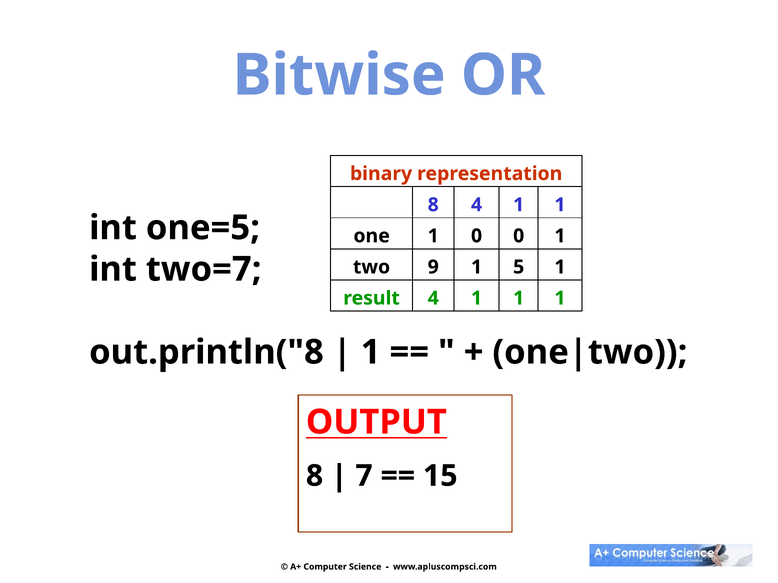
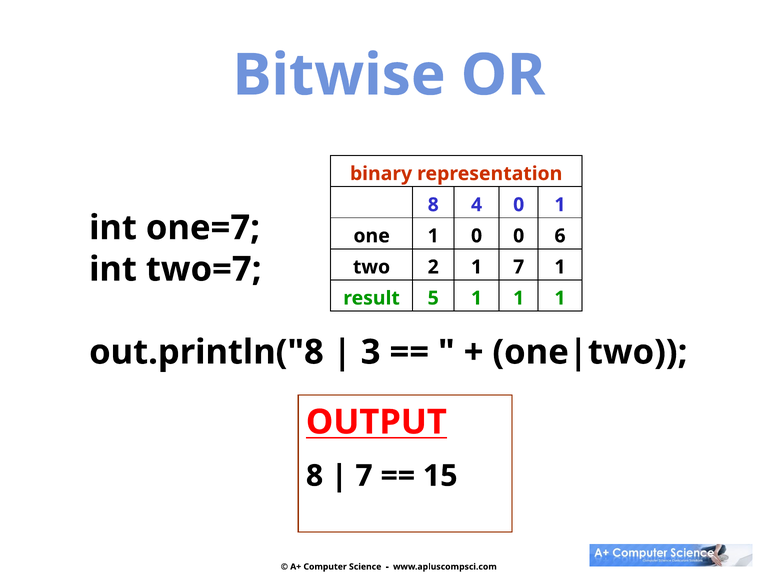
8 4 1: 1 -> 0
one=5: one=5 -> one=7
0 1: 1 -> 6
9: 9 -> 2
1 5: 5 -> 7
result 4: 4 -> 5
1 at (371, 353): 1 -> 3
